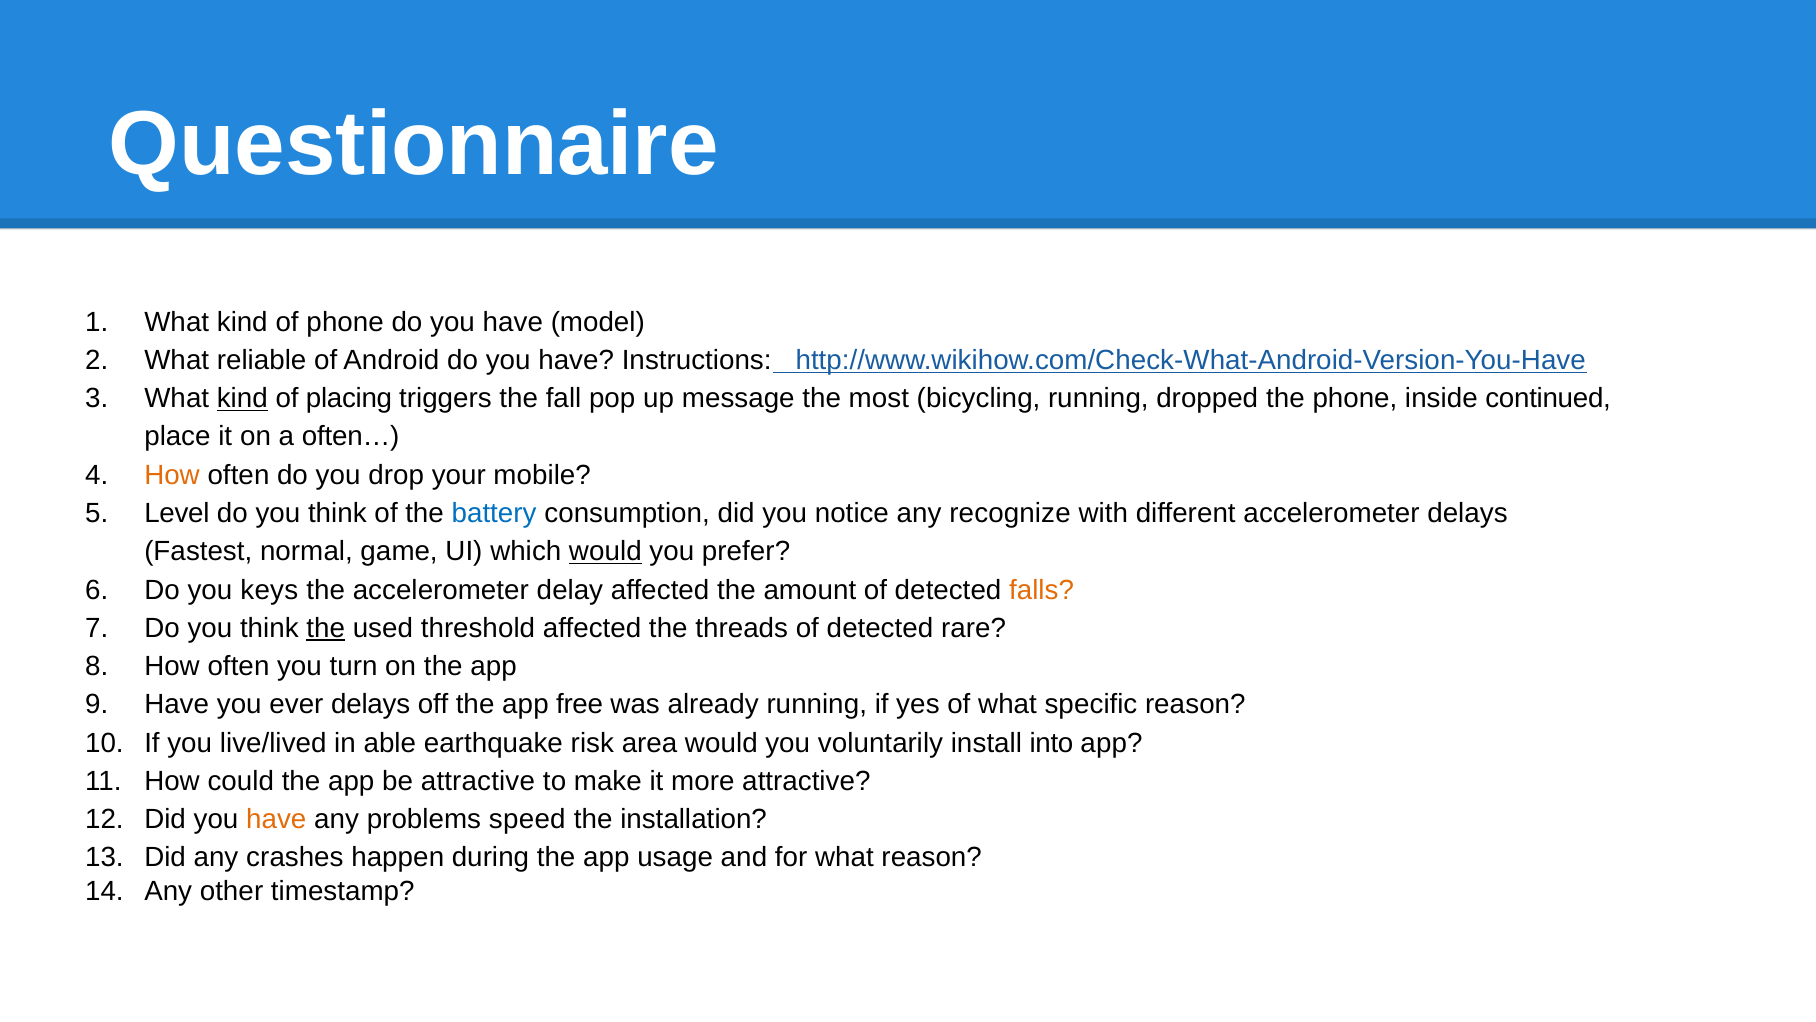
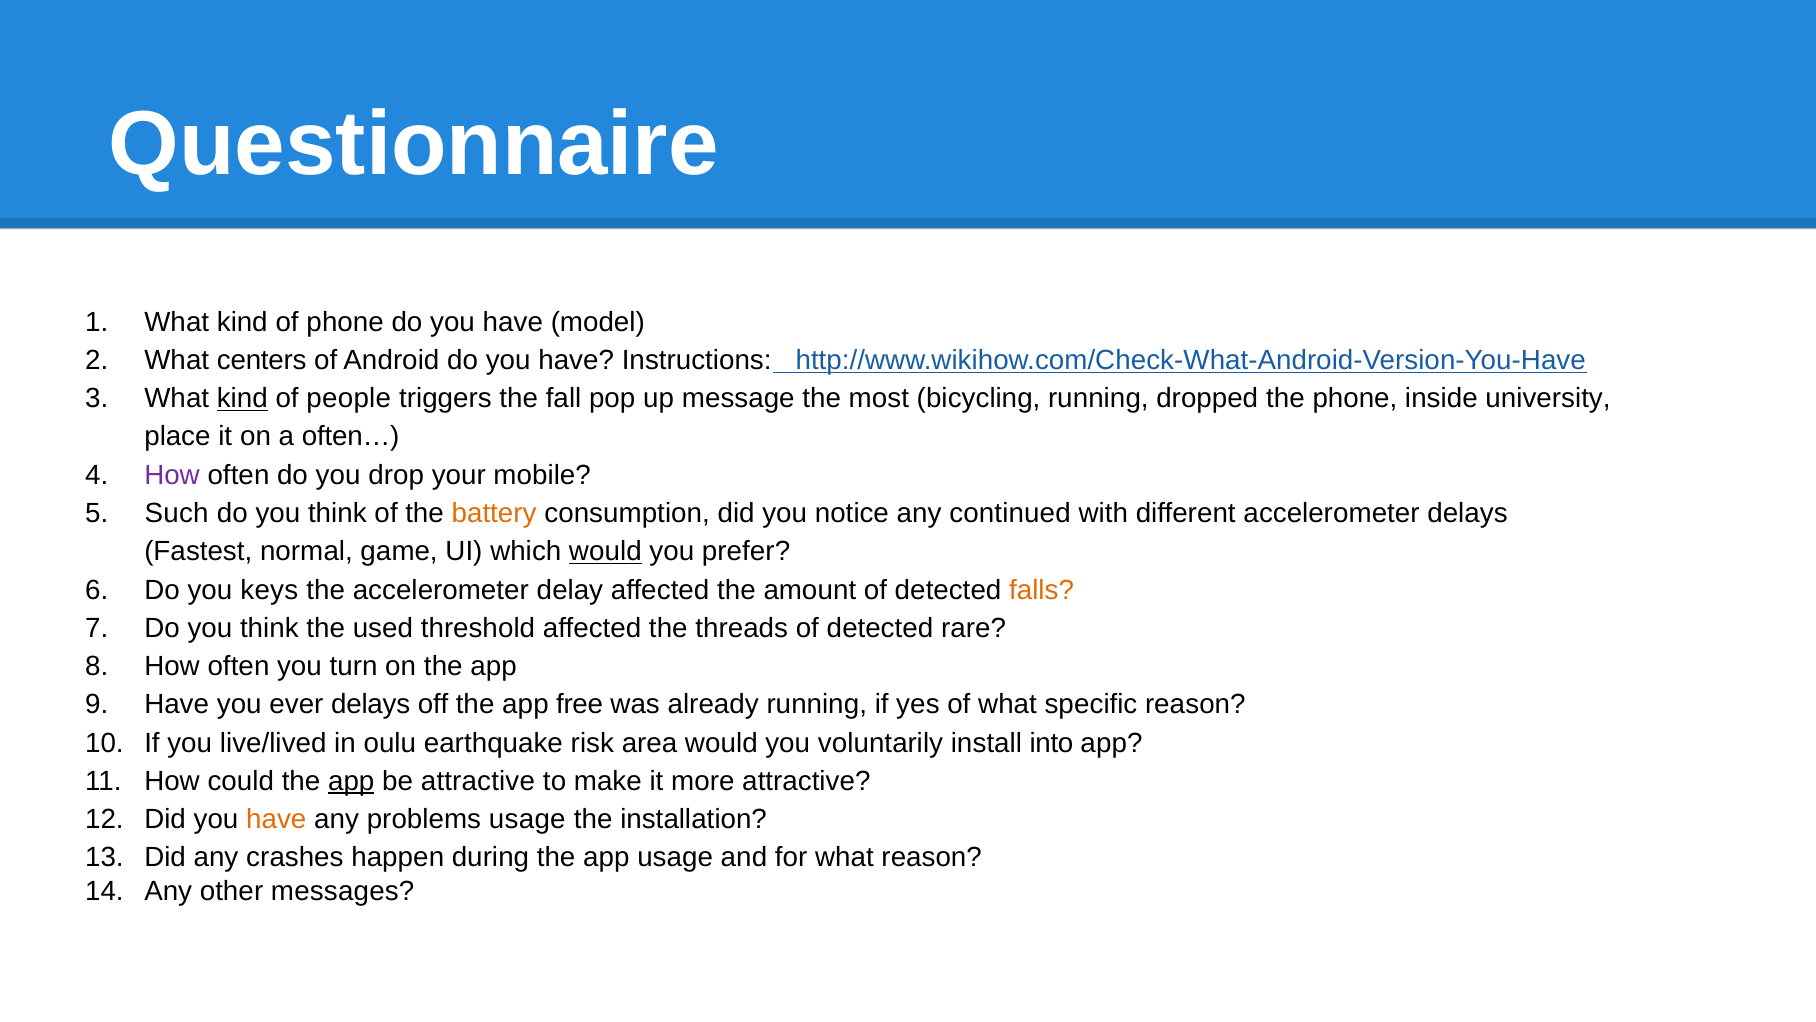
reliable: reliable -> centers
placing: placing -> people
continued: continued -> university
How at (172, 475) colour: orange -> purple
Level: Level -> Such
battery colour: blue -> orange
recognize: recognize -> continued
the at (326, 628) underline: present -> none
able: able -> oulu
app at (351, 781) underline: none -> present
problems speed: speed -> usage
timestamp: timestamp -> messages
